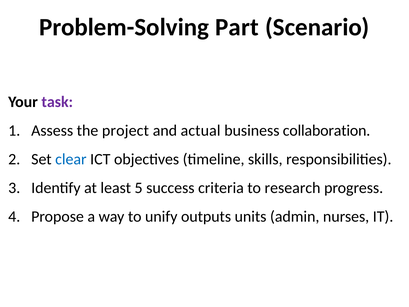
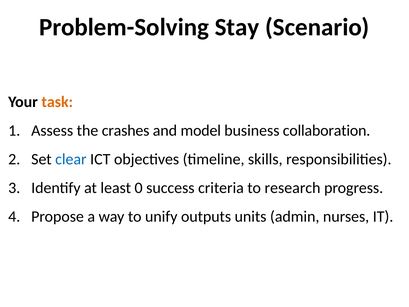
Part: Part -> Stay
task colour: purple -> orange
project: project -> crashes
actual: actual -> model
5: 5 -> 0
